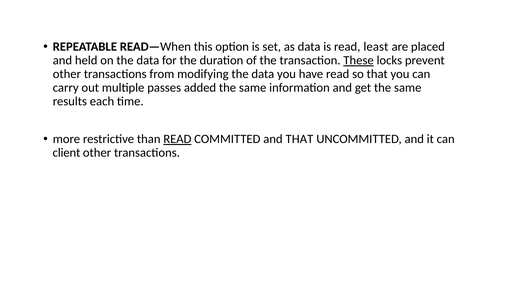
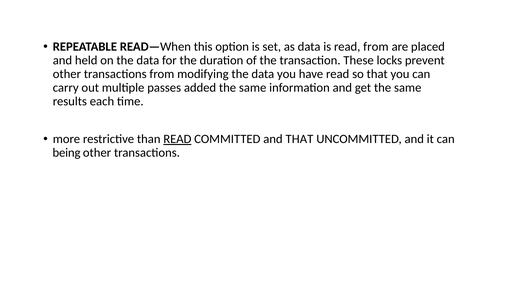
read least: least -> from
These underline: present -> none
client: client -> being
